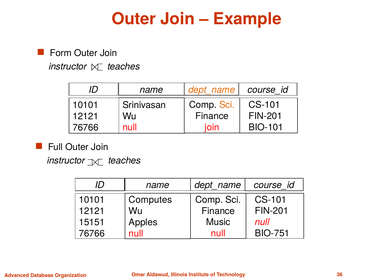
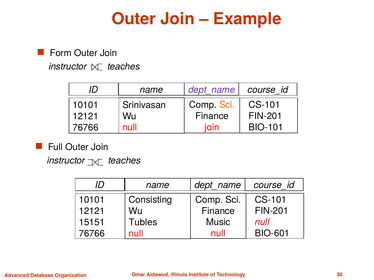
dept_name at (212, 90) colour: orange -> purple
Computes: Computes -> Consisting
Apples: Apples -> Tubles
BIO-751: BIO-751 -> BIO-601
